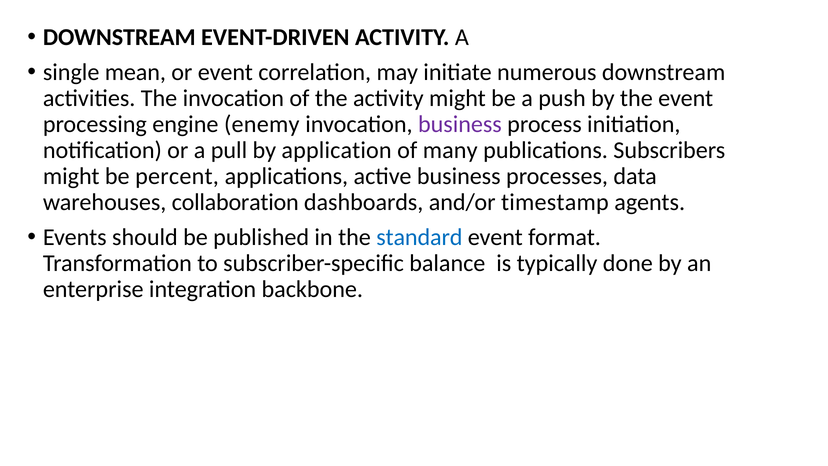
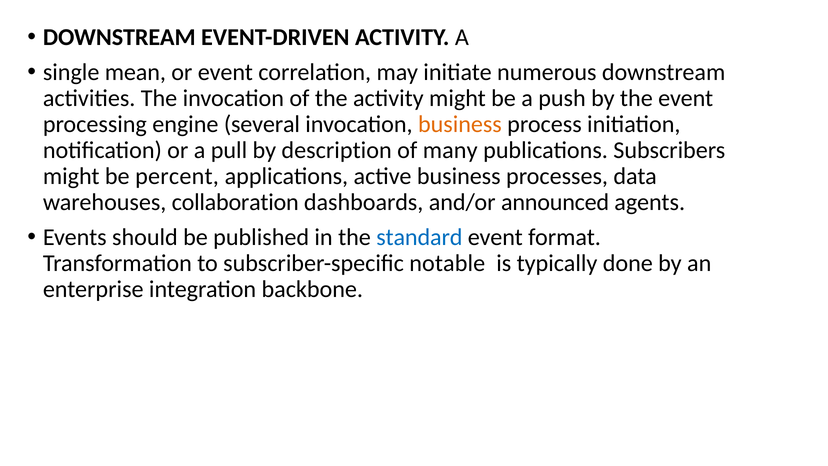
enemy: enemy -> several
business at (460, 124) colour: purple -> orange
application: application -> description
timestamp: timestamp -> announced
balance: balance -> notable
